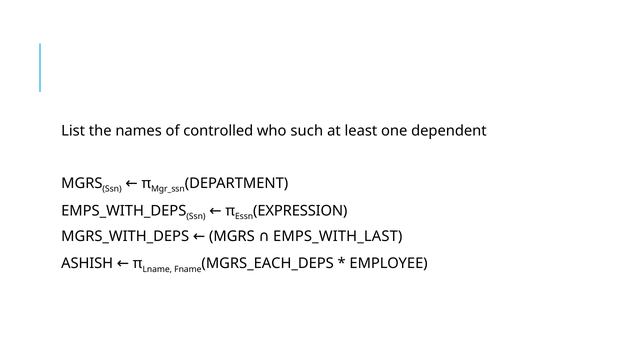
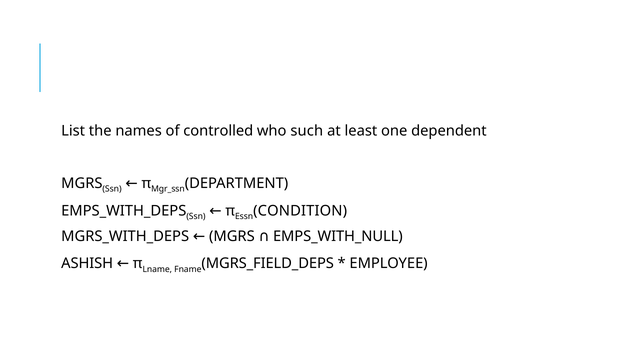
EXPRESSION: EXPRESSION -> CONDITION
EMPS_WITH_LAST: EMPS_WITH_LAST -> EMPS_WITH_NULL
MGRS_EACH_DEPS: MGRS_EACH_DEPS -> MGRS_FIELD_DEPS
